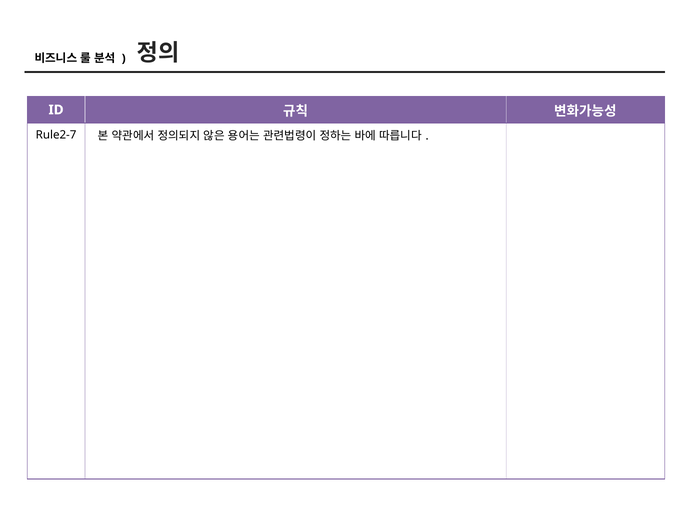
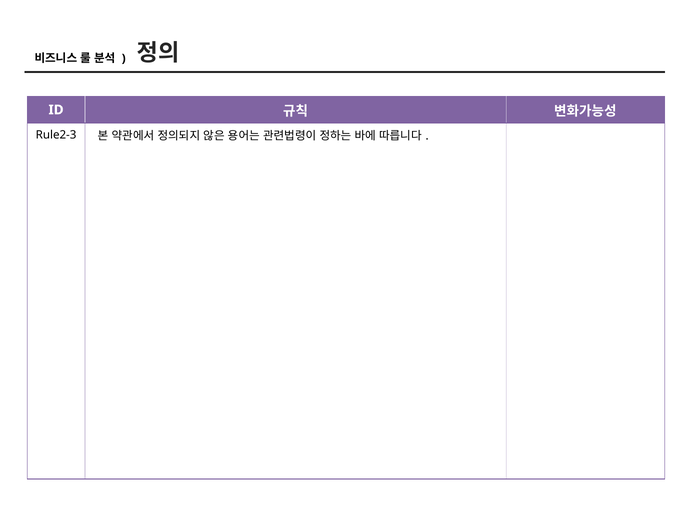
Rule2-7: Rule2-7 -> Rule2-3
